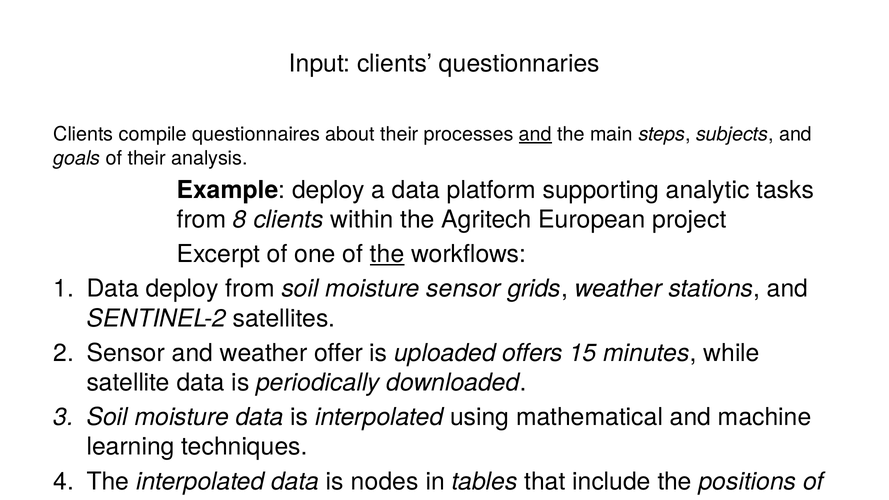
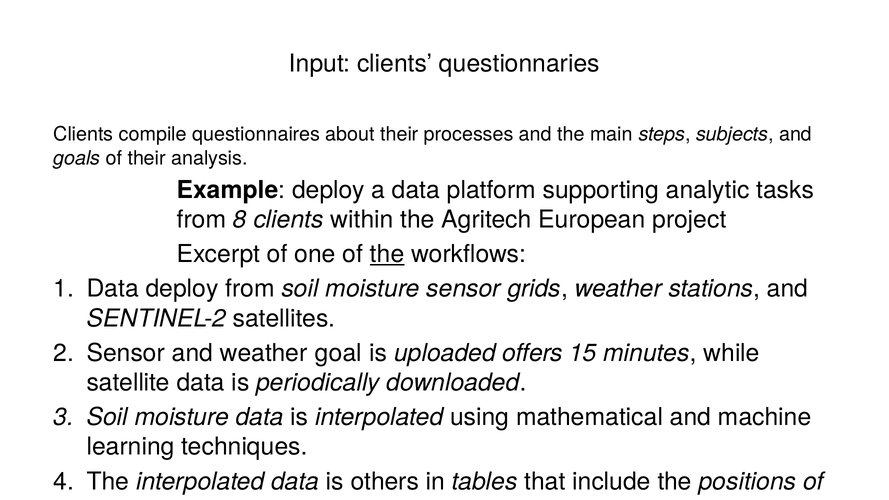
and at (535, 134) underline: present -> none
offer: offer -> goal
nodes: nodes -> others
